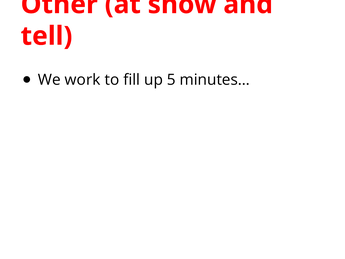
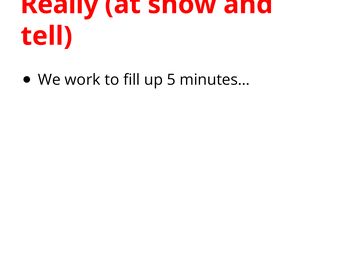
Other: Other -> Really
